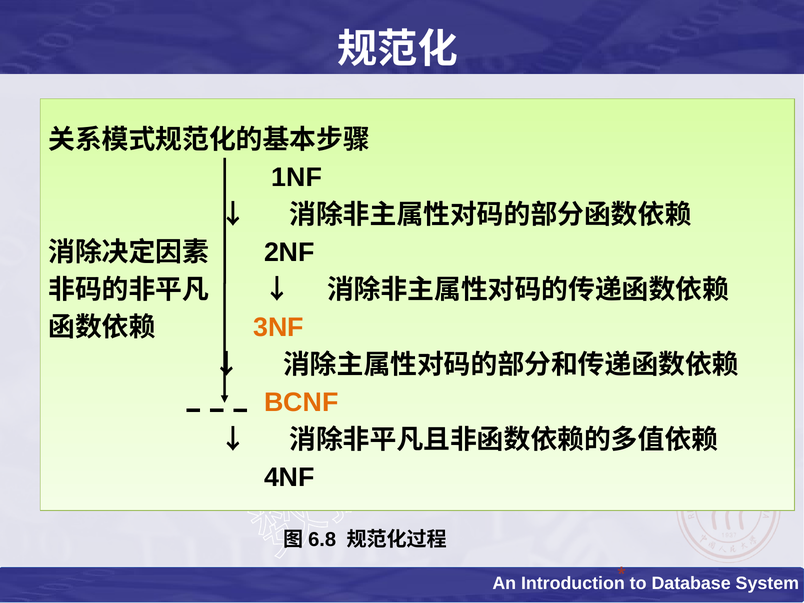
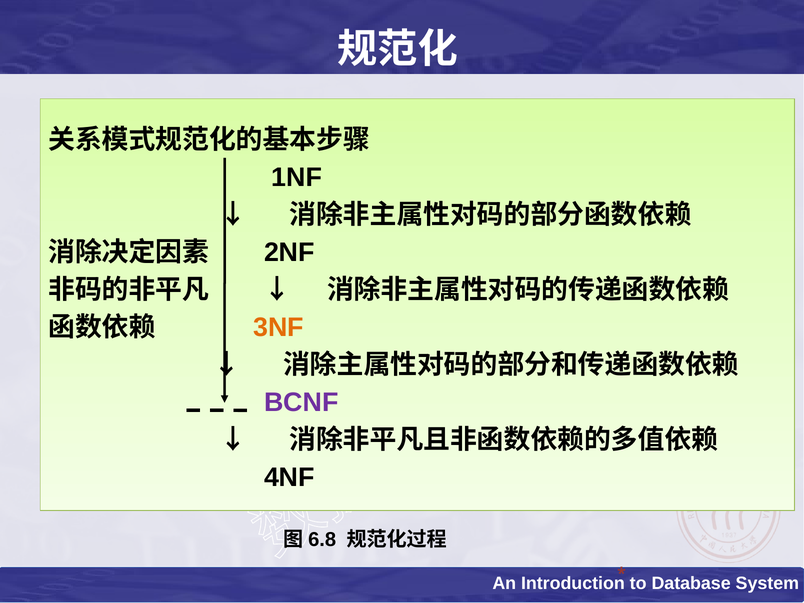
BCNF colour: orange -> purple
